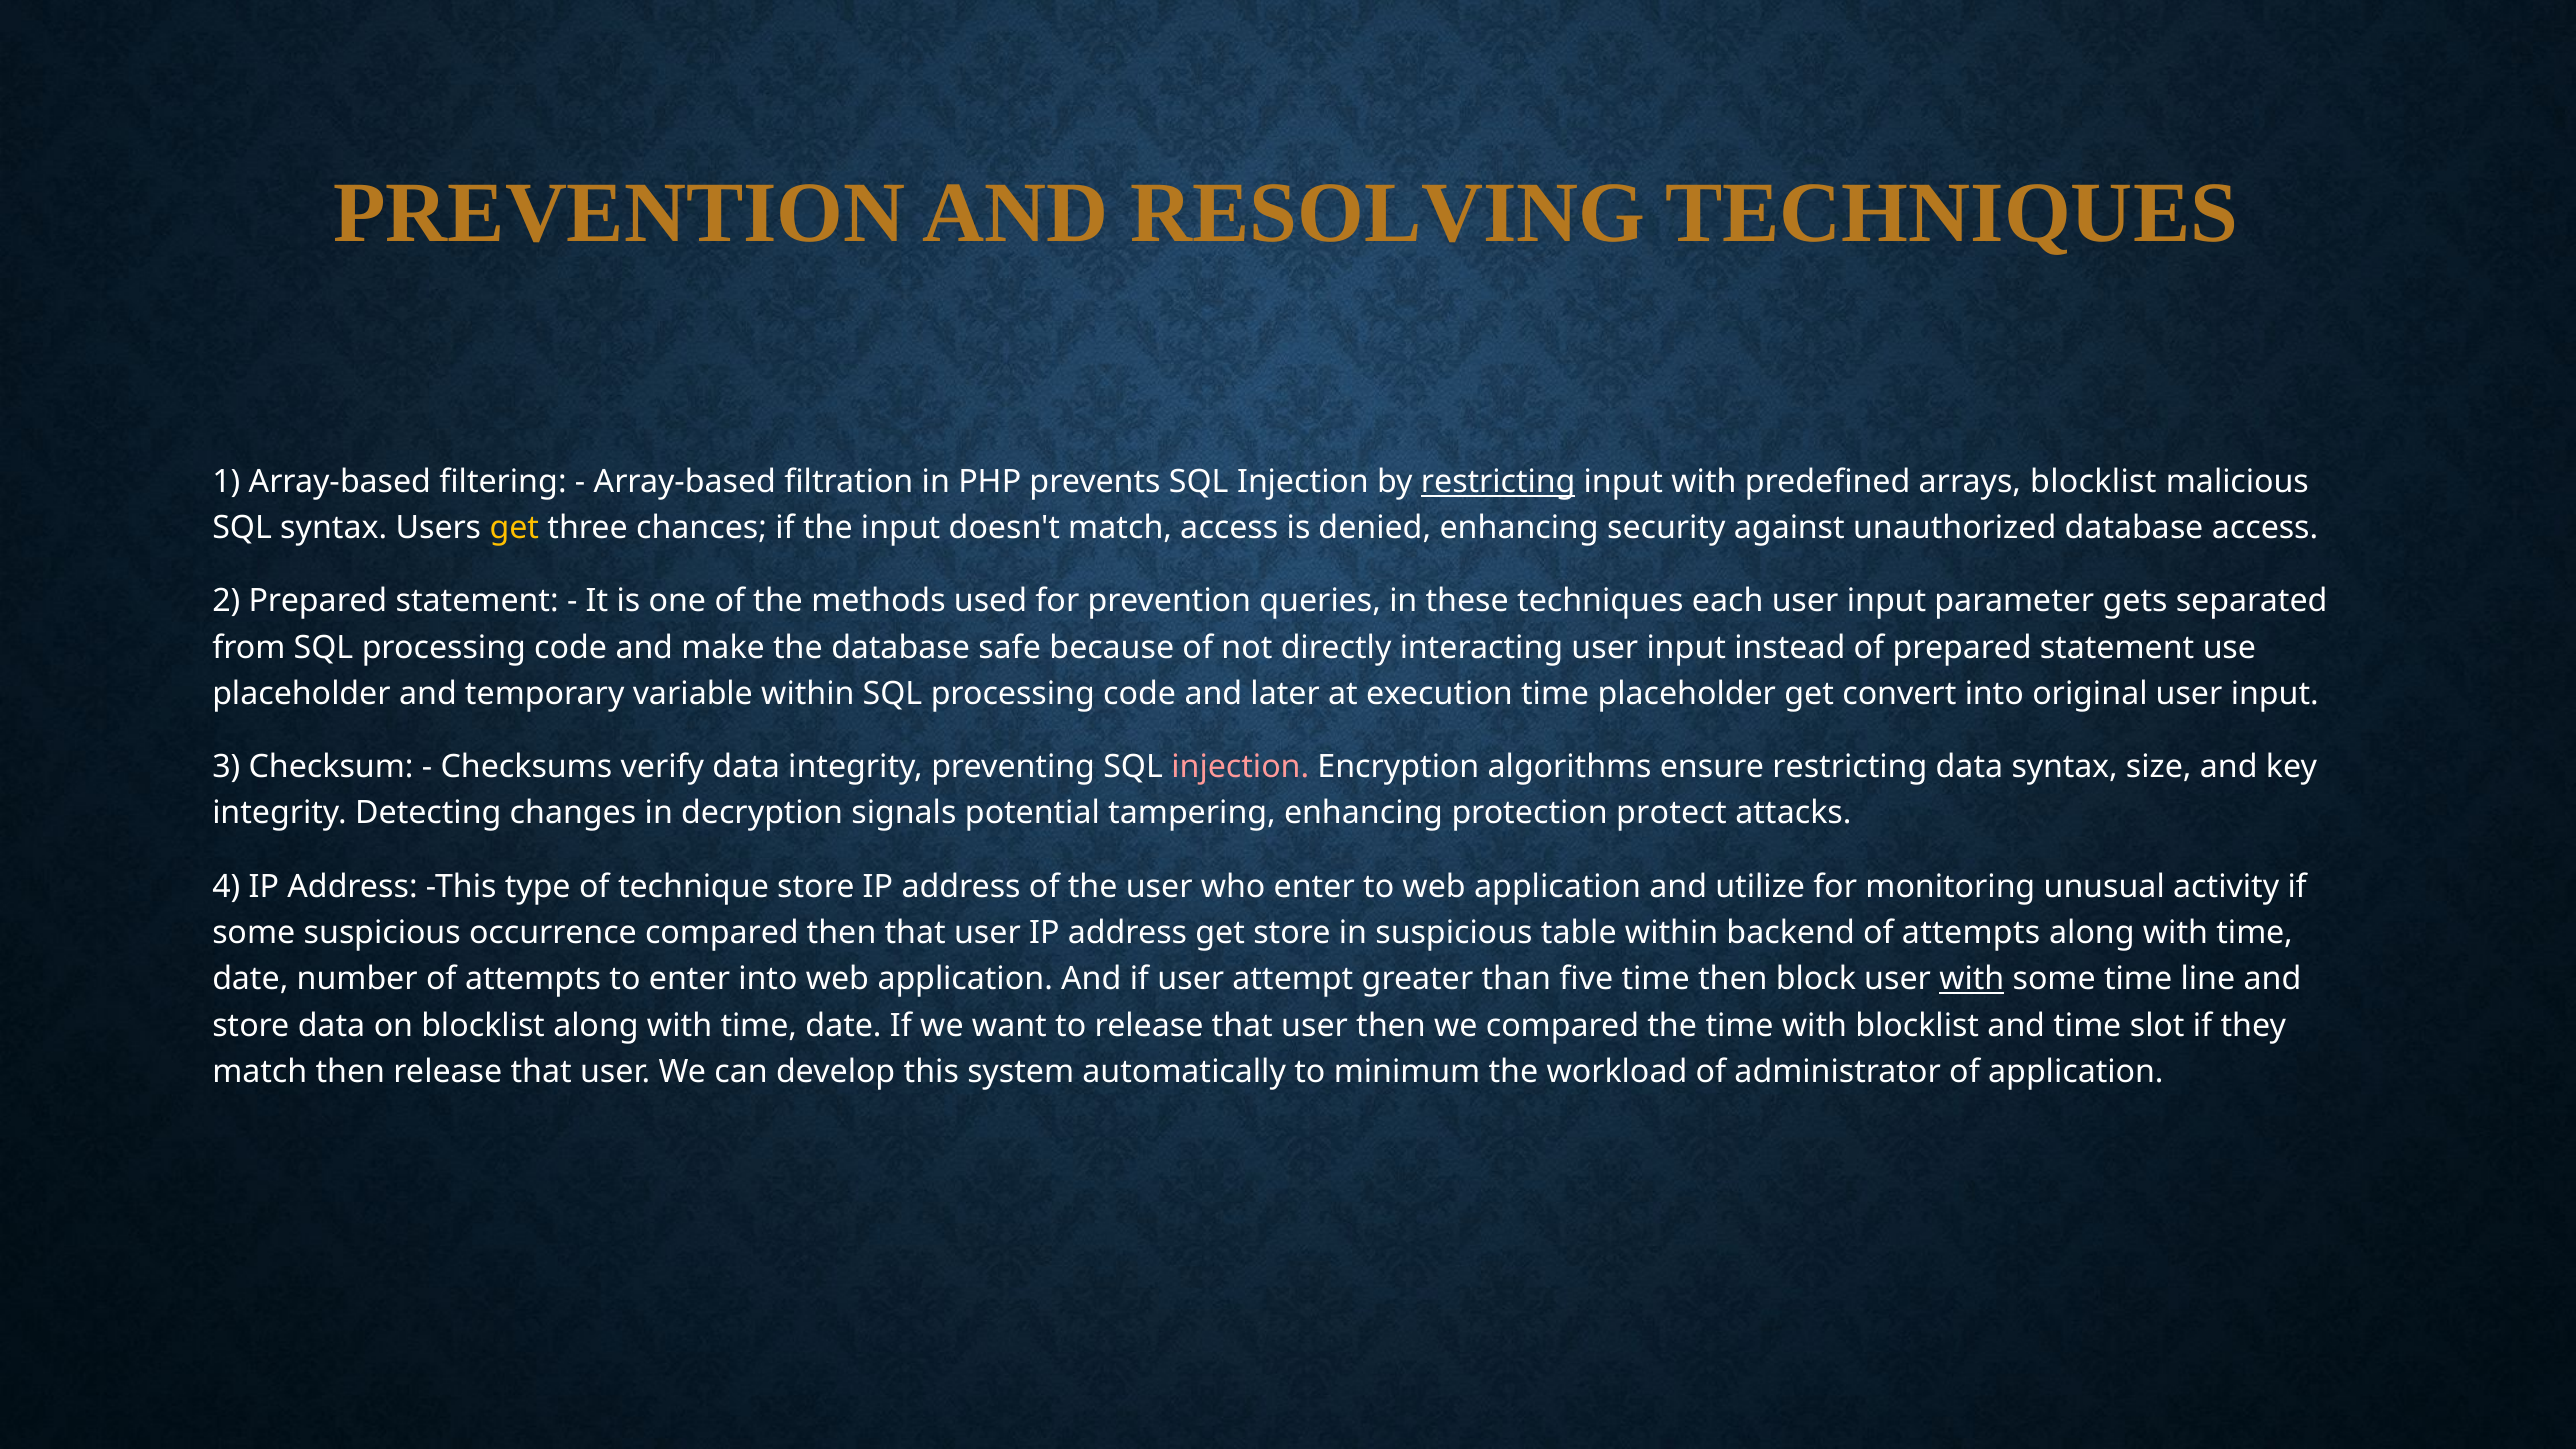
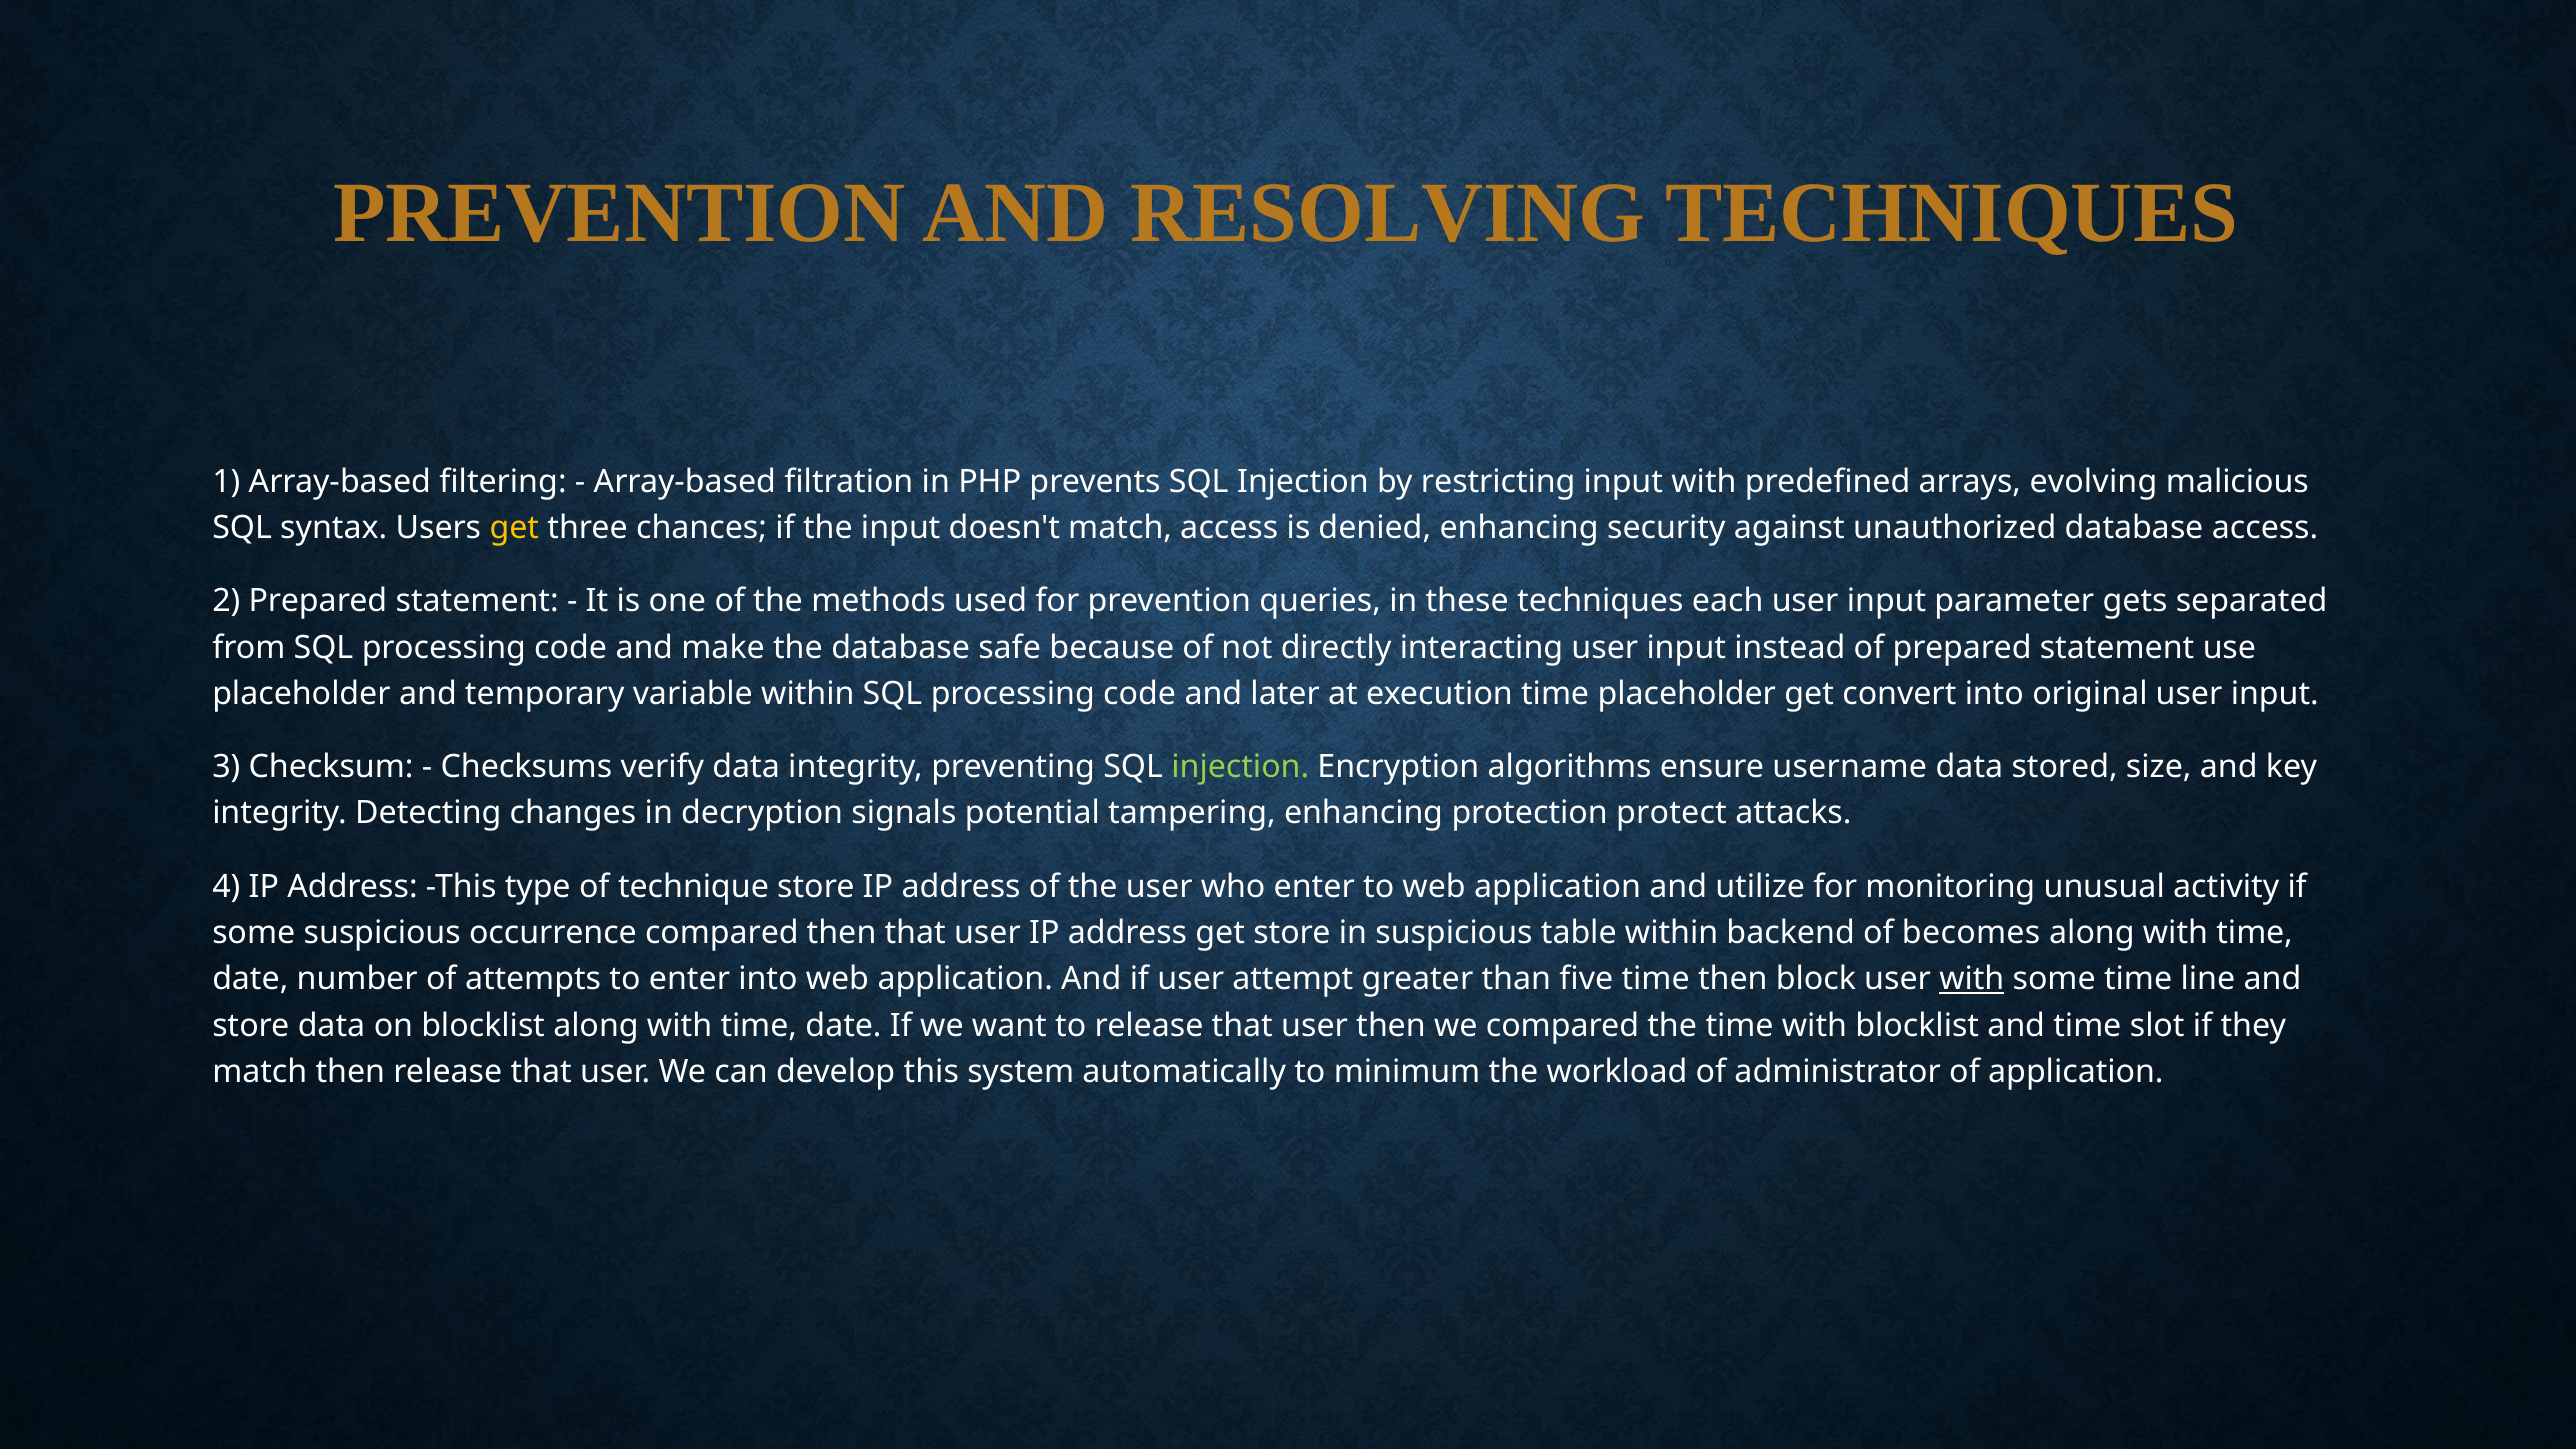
restricting at (1498, 482) underline: present -> none
arrays blocklist: blocklist -> evolving
injection at (1240, 767) colour: pink -> light green
ensure restricting: restricting -> username
data syntax: syntax -> stored
backend of attempts: attempts -> becomes
